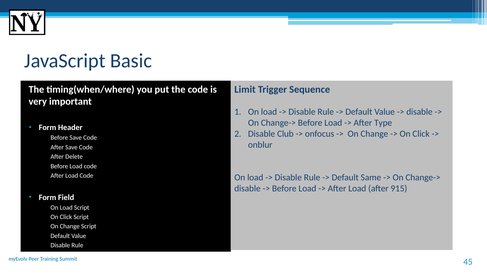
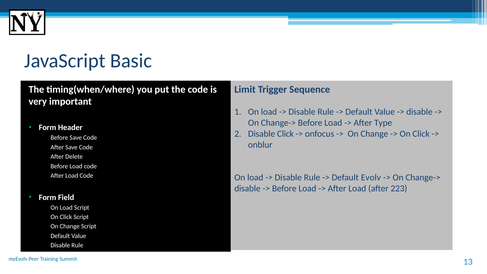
Disable Club: Club -> Click
Same: Same -> Evolv
915: 915 -> 223
45: 45 -> 13
